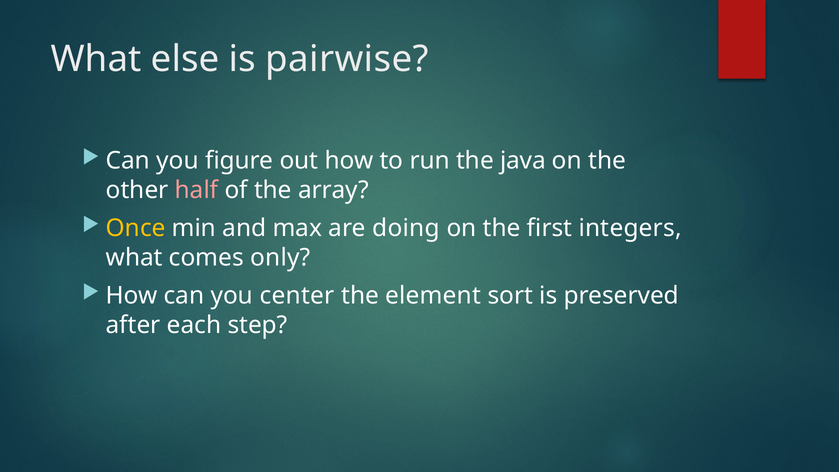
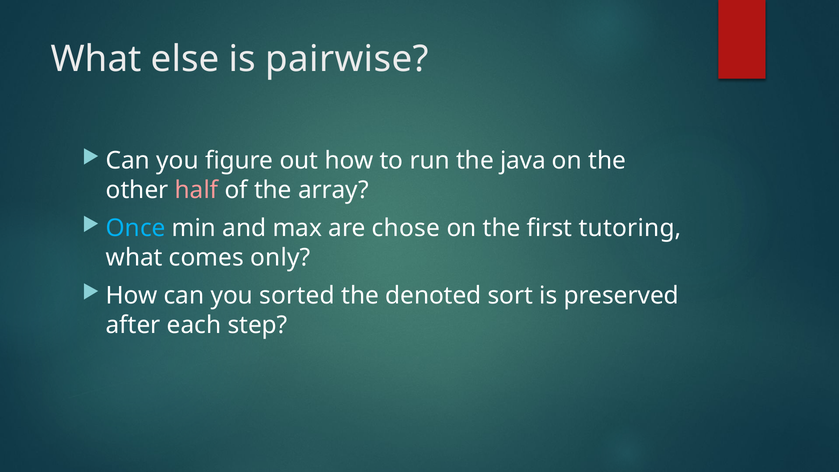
Once colour: yellow -> light blue
doing: doing -> chose
integers: integers -> tutoring
center: center -> sorted
element: element -> denoted
